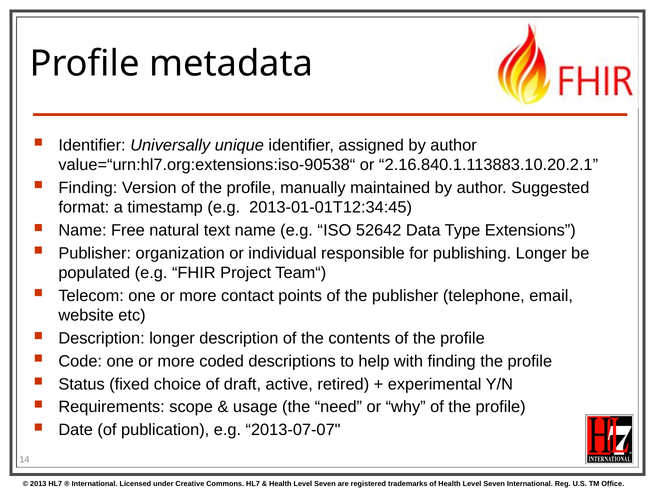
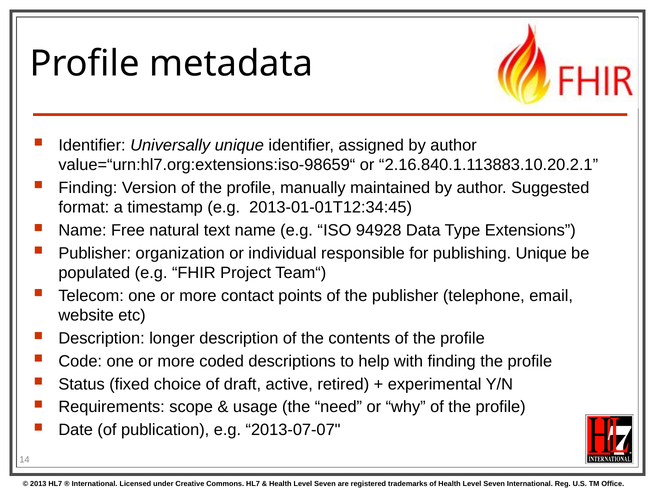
value=“urn:hl7.org:extensions:iso-90538“: value=“urn:hl7.org:extensions:iso-90538“ -> value=“urn:hl7.org:extensions:iso-98659“
52642: 52642 -> 94928
publishing Longer: Longer -> Unique
